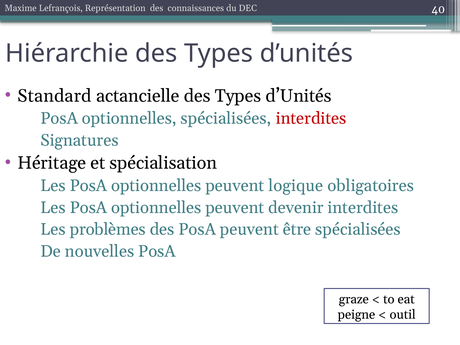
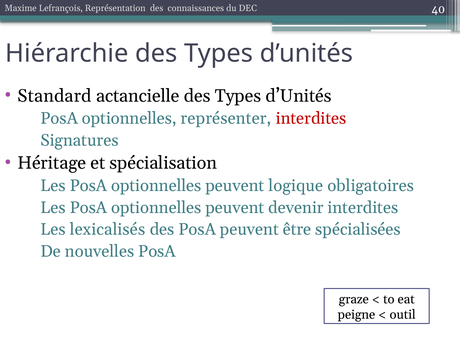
optionnelles spécialisées: spécialisées -> représenter
problèmes: problèmes -> lexicalisés
